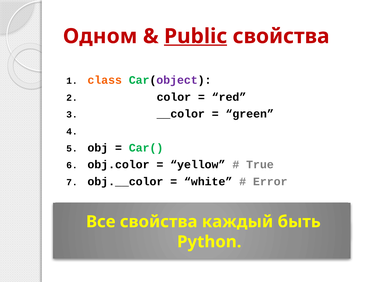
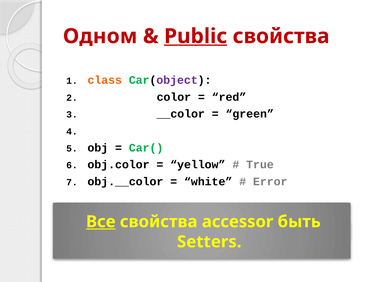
Все underline: none -> present
каждый: каждый -> accessor
Python: Python -> Setters
